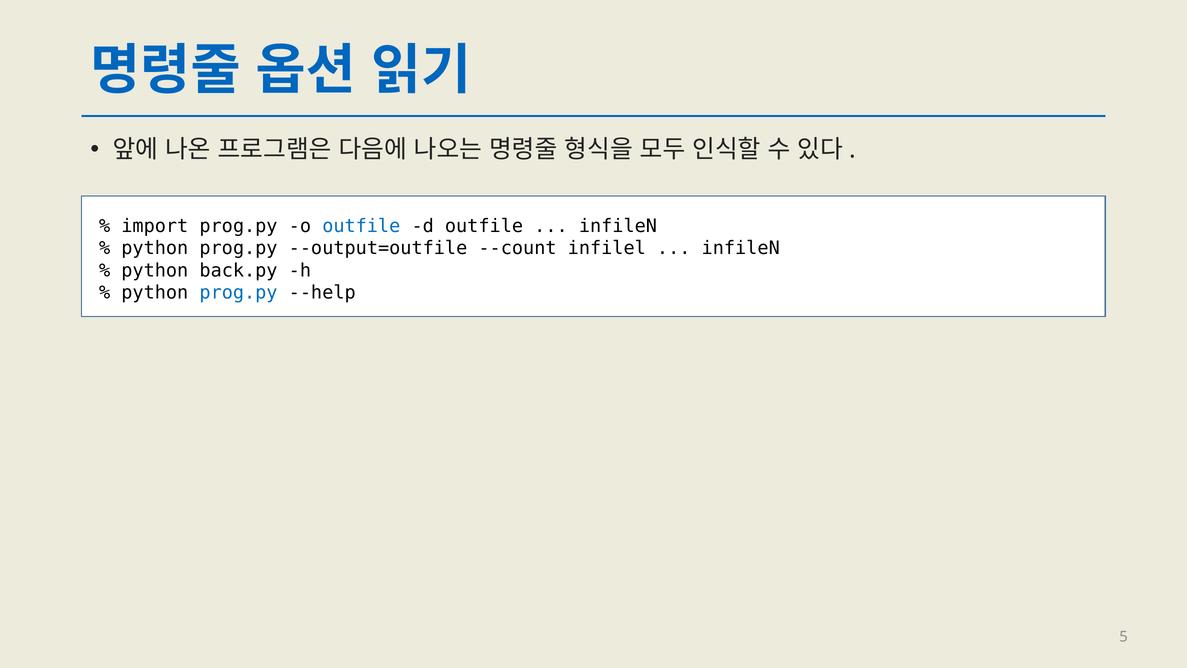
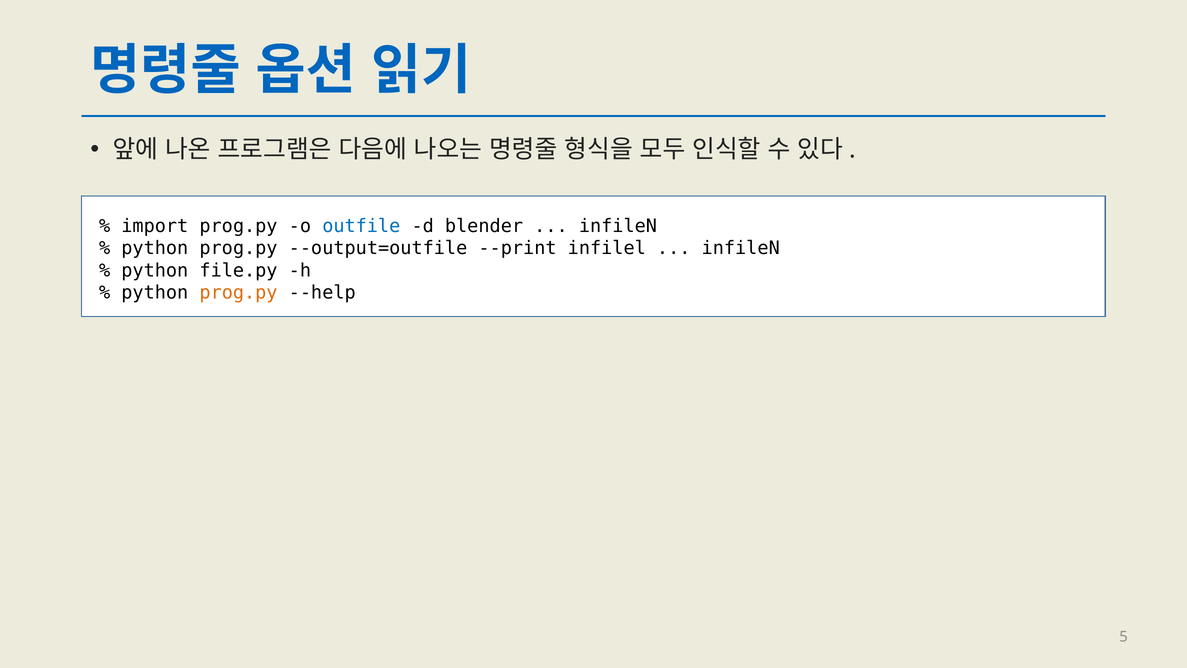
d outfile: outfile -> blender
--count: --count -> --print
back.py: back.py -> file.py
prog.py at (239, 293) colour: blue -> orange
